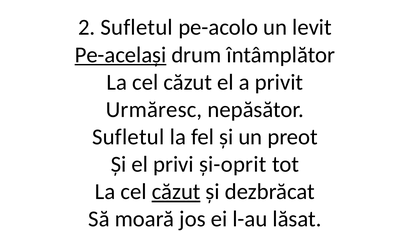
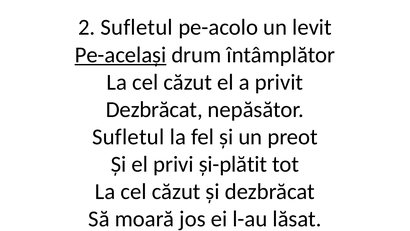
Urmăresc at (154, 109): Urmăresc -> Dezbrăcat
și-oprit: și-oprit -> și-plătit
căzut at (176, 191) underline: present -> none
